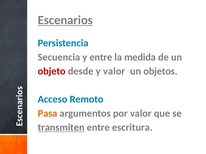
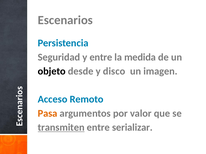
Escenarios underline: present -> none
Secuencia: Secuencia -> Seguridad
objeto colour: red -> black
y valor: valor -> disco
objetos: objetos -> imagen
escritura: escritura -> serializar
